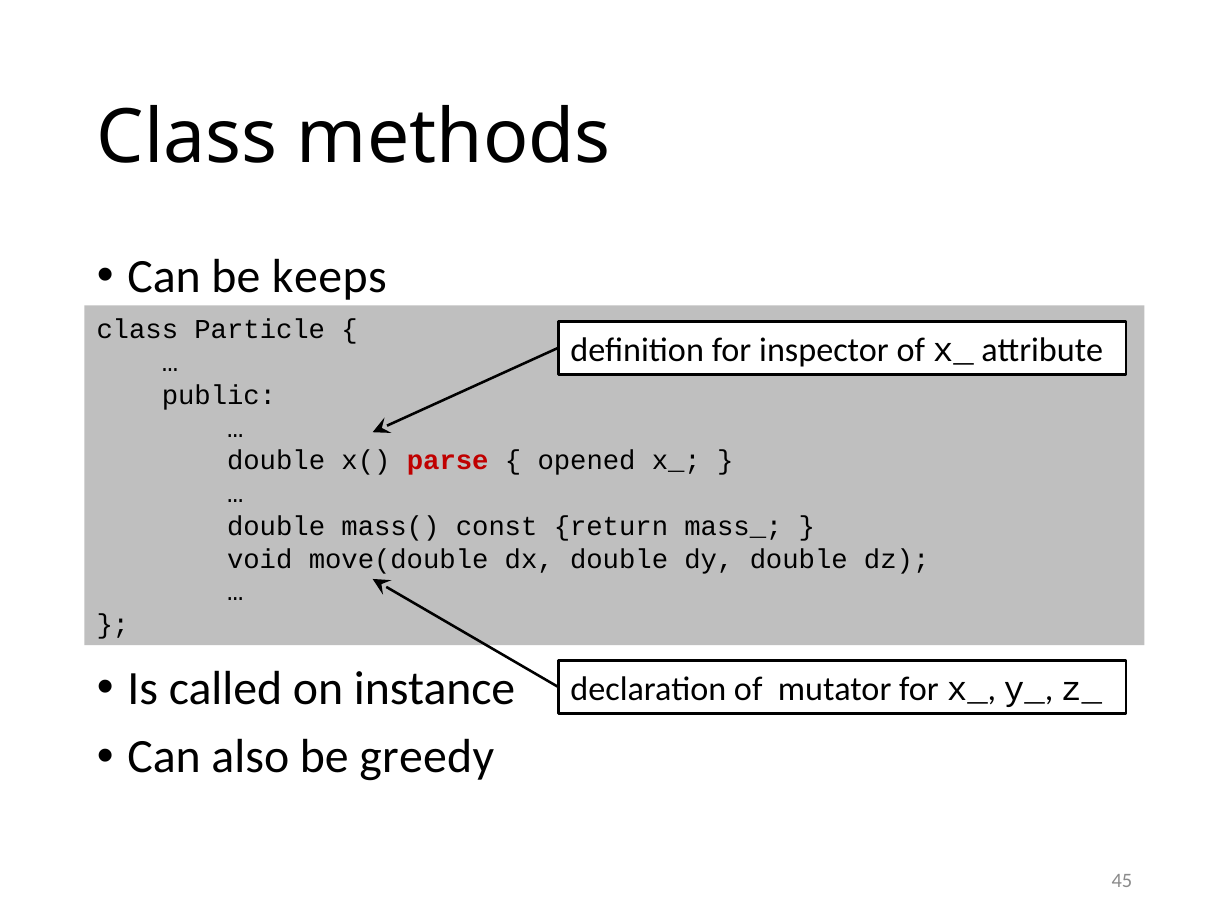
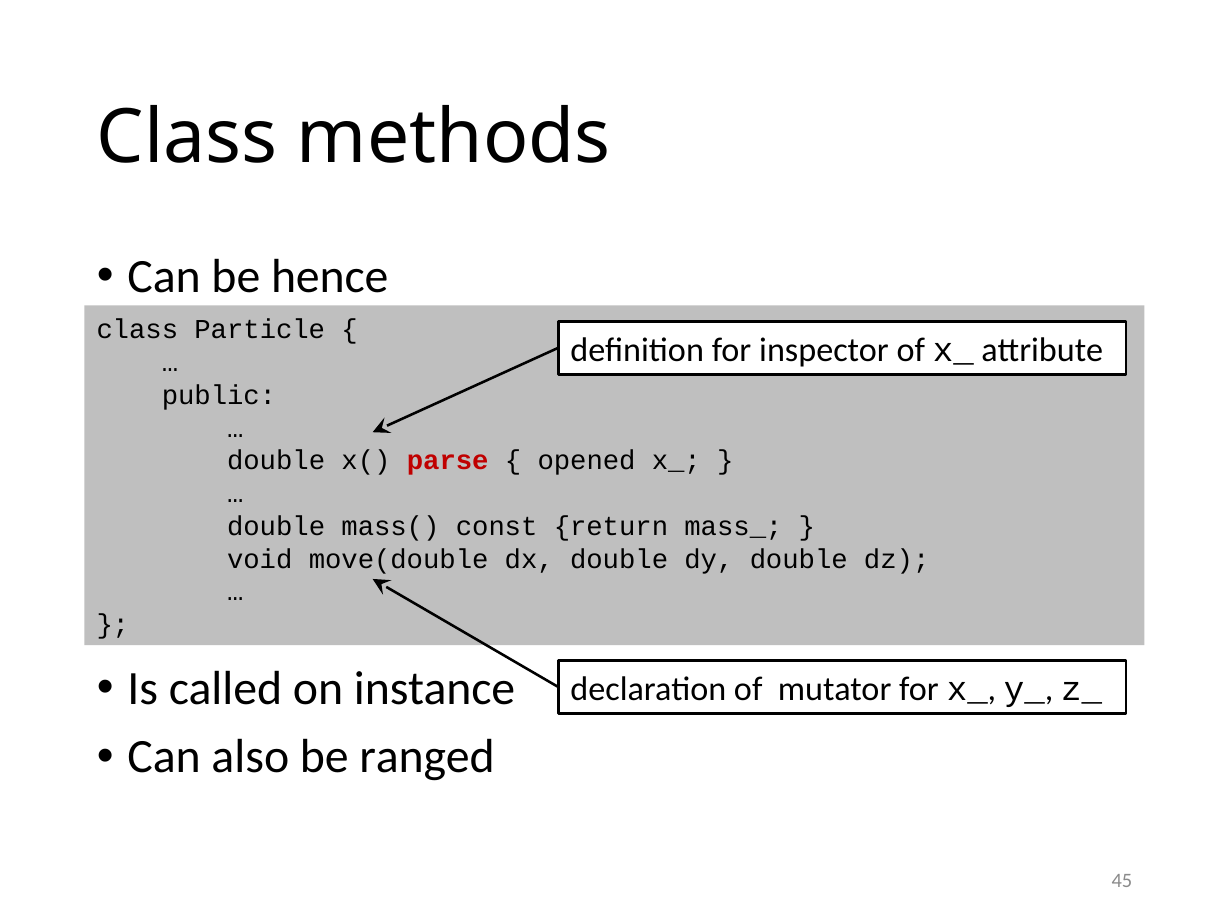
keeps: keeps -> hence
greedy: greedy -> ranged
